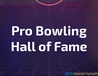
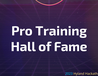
Bowling: Bowling -> Training
